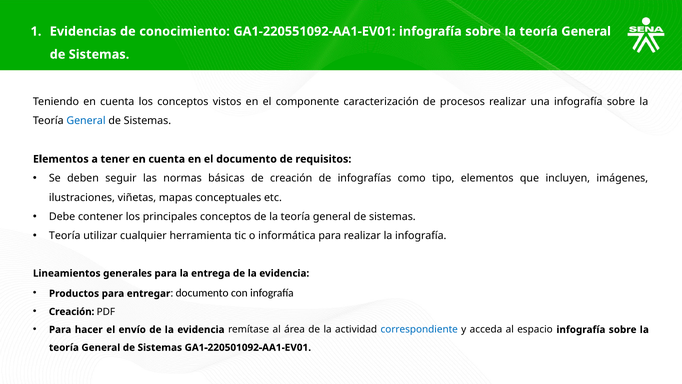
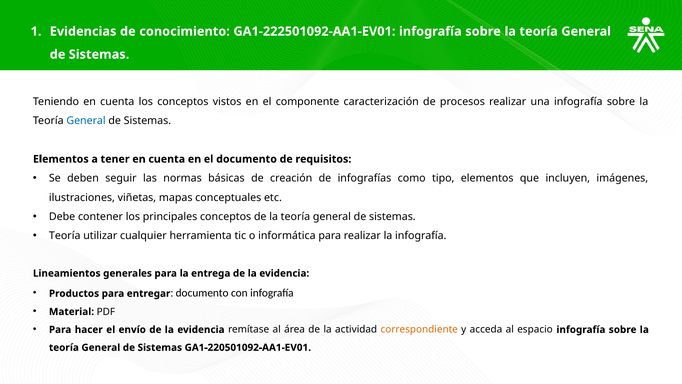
GA1-220551092-AA1-EV01: GA1-220551092-AA1-EV01 -> GA1-222501092-AA1-EV01
Creación at (72, 311): Creación -> Material
correspondiente colour: blue -> orange
